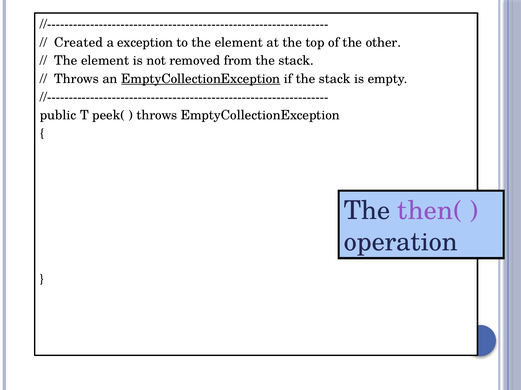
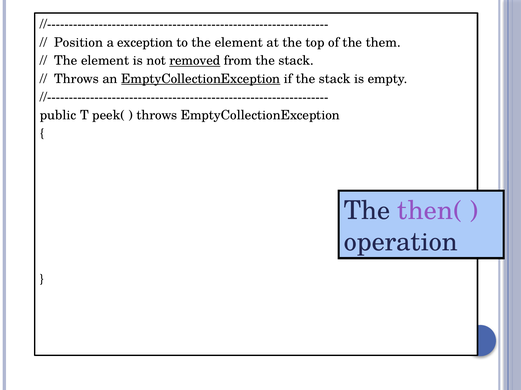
Created: Created -> Position
other: other -> them
removed underline: none -> present
